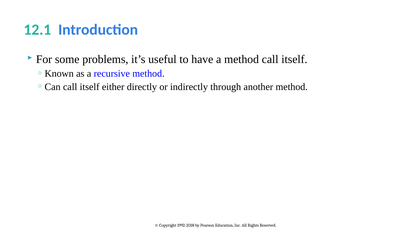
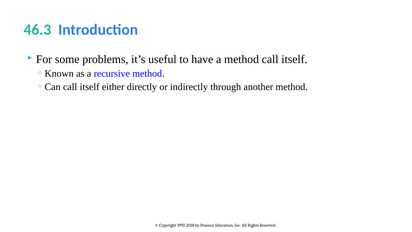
12.1: 12.1 -> 46.3
